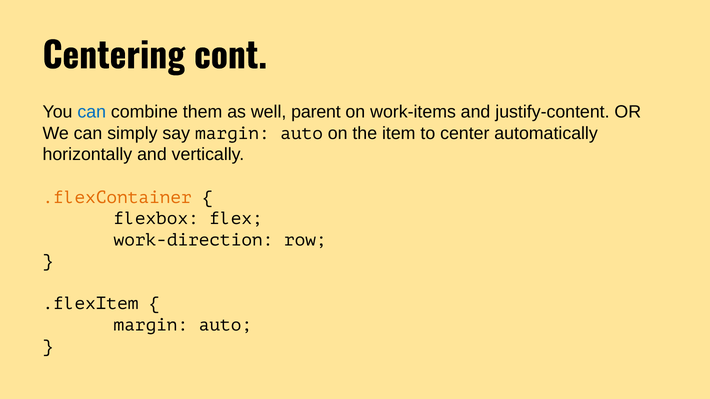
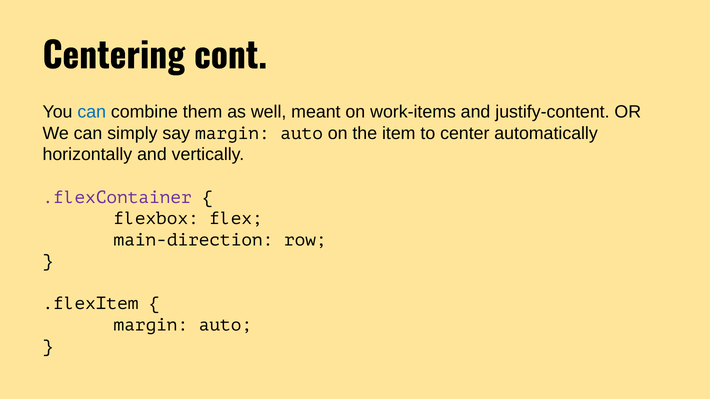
parent: parent -> meant
.flexContainer colour: orange -> purple
work-direction: work-direction -> main-direction
